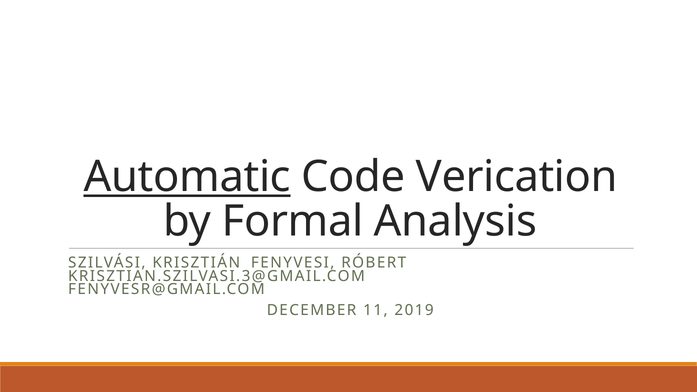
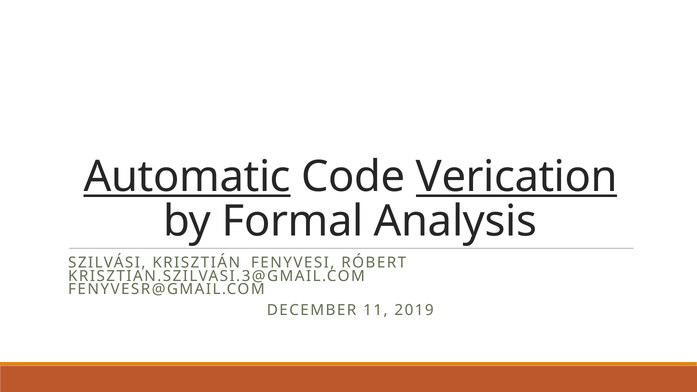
Verication underline: none -> present
